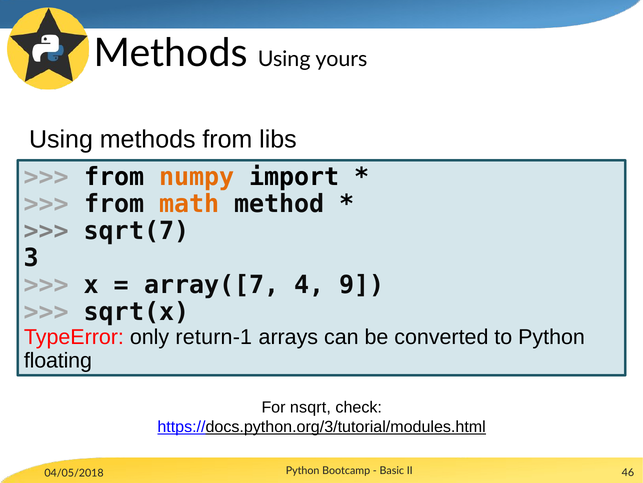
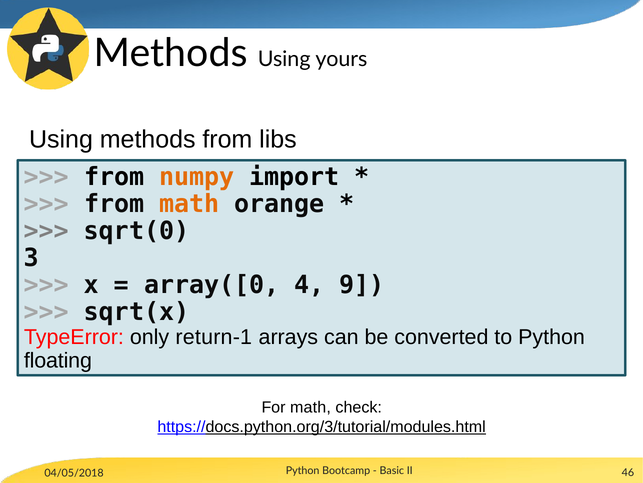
method: method -> orange
sqrt(7: sqrt(7 -> sqrt(0
array([7: array([7 -> array([0
For nsqrt: nsqrt -> math
